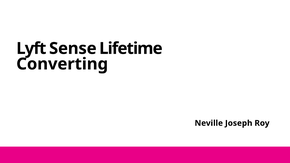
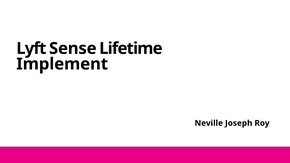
Converting: Converting -> Implement
